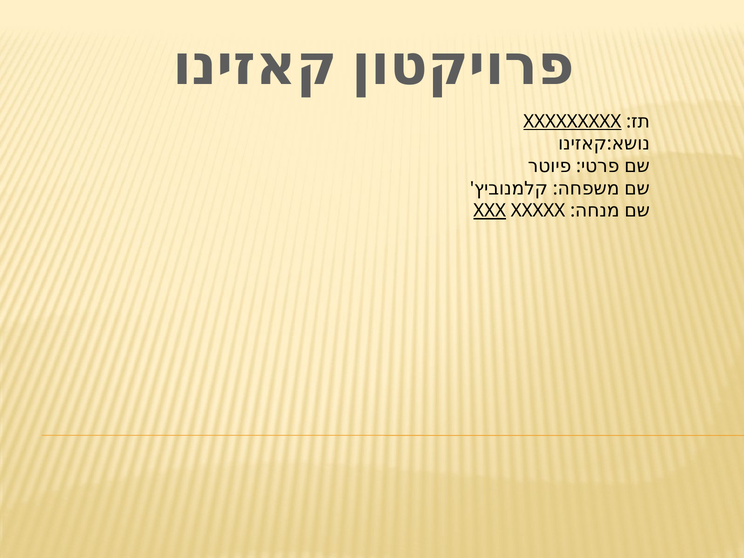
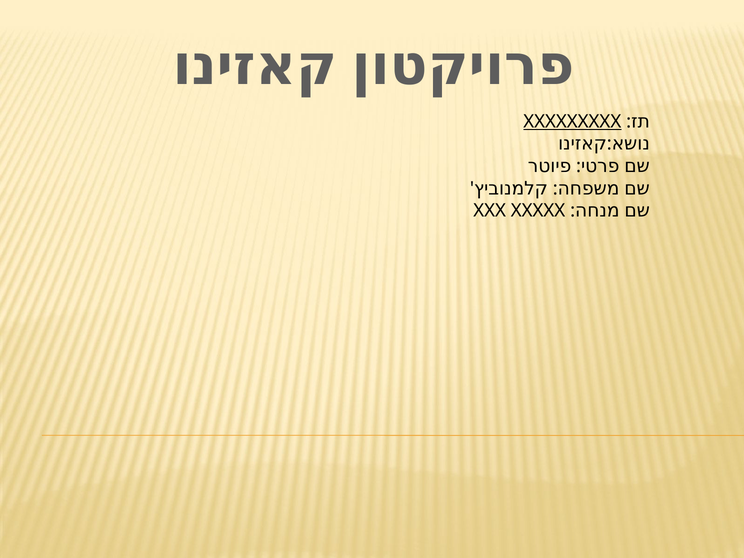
XXX underline: present -> none
